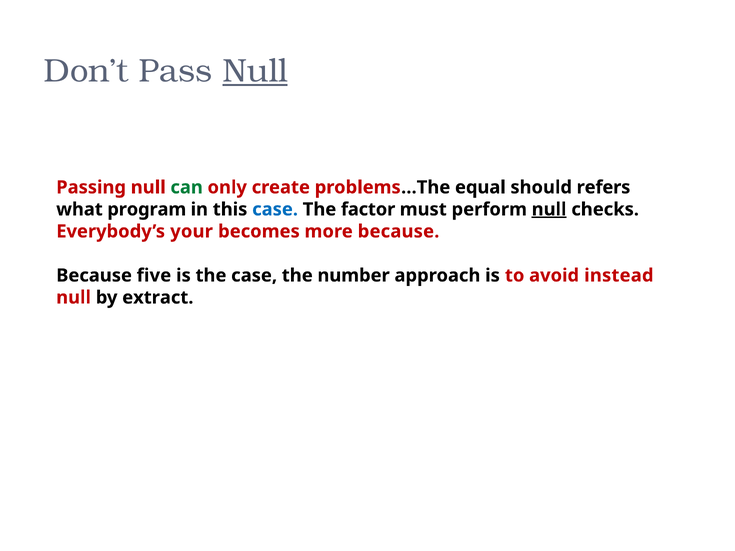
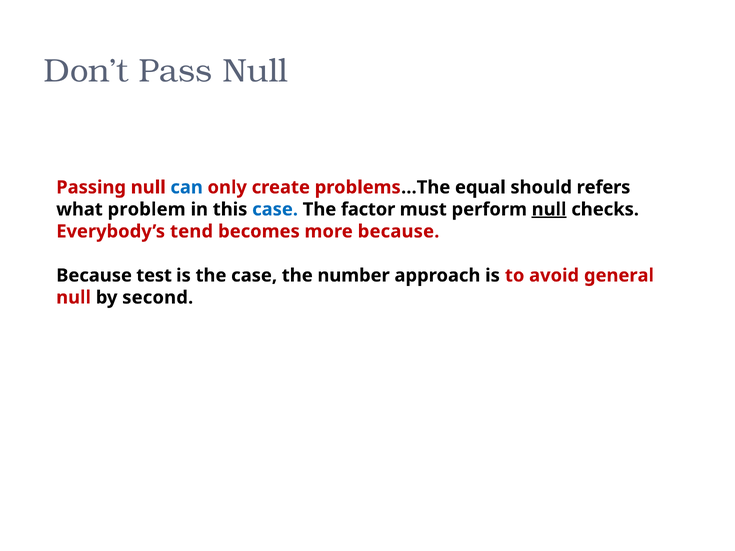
Null at (255, 71) underline: present -> none
can colour: green -> blue
program: program -> problem
your: your -> tend
five: five -> test
instead: instead -> general
extract: extract -> second
